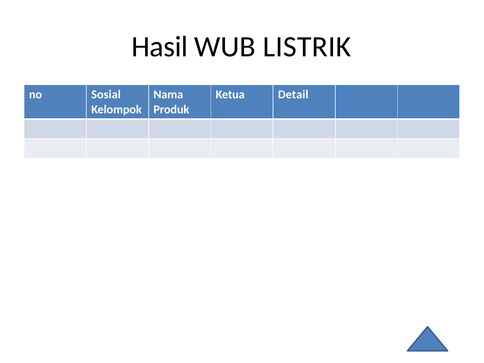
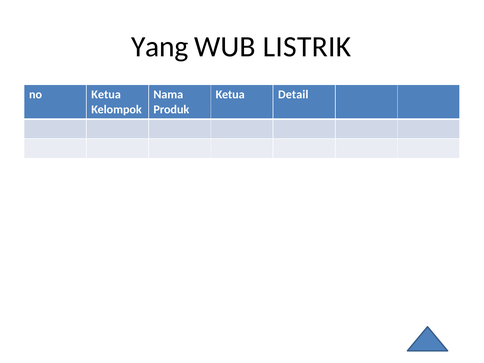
Hasil: Hasil -> Yang
no Sosial: Sosial -> Ketua
